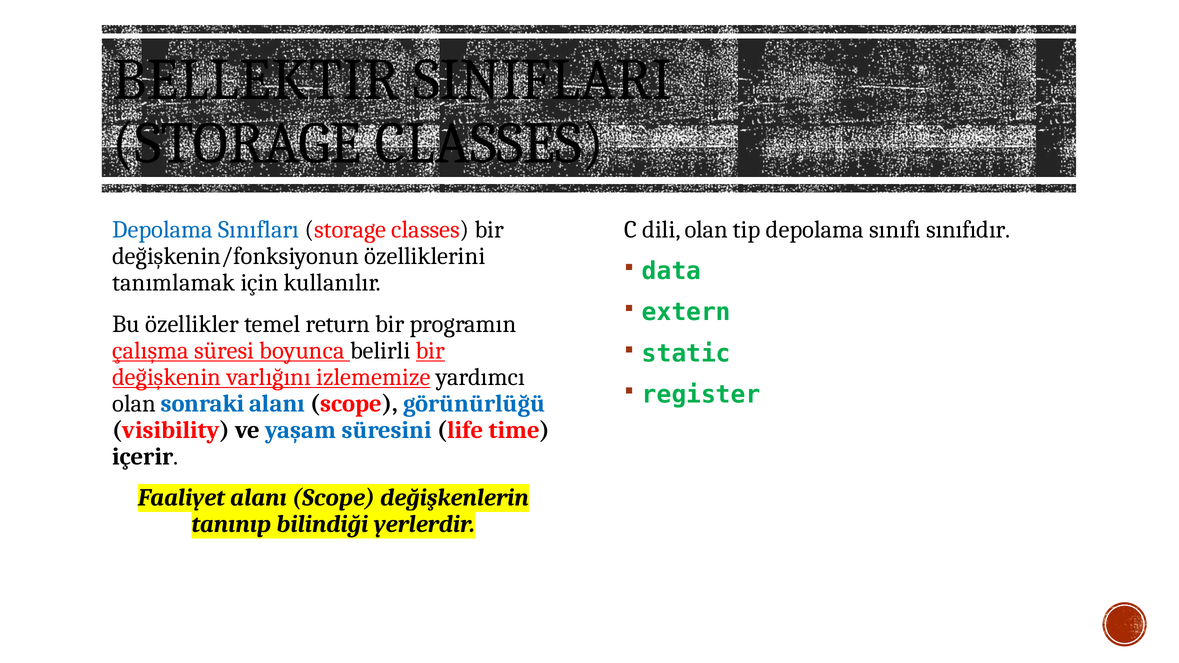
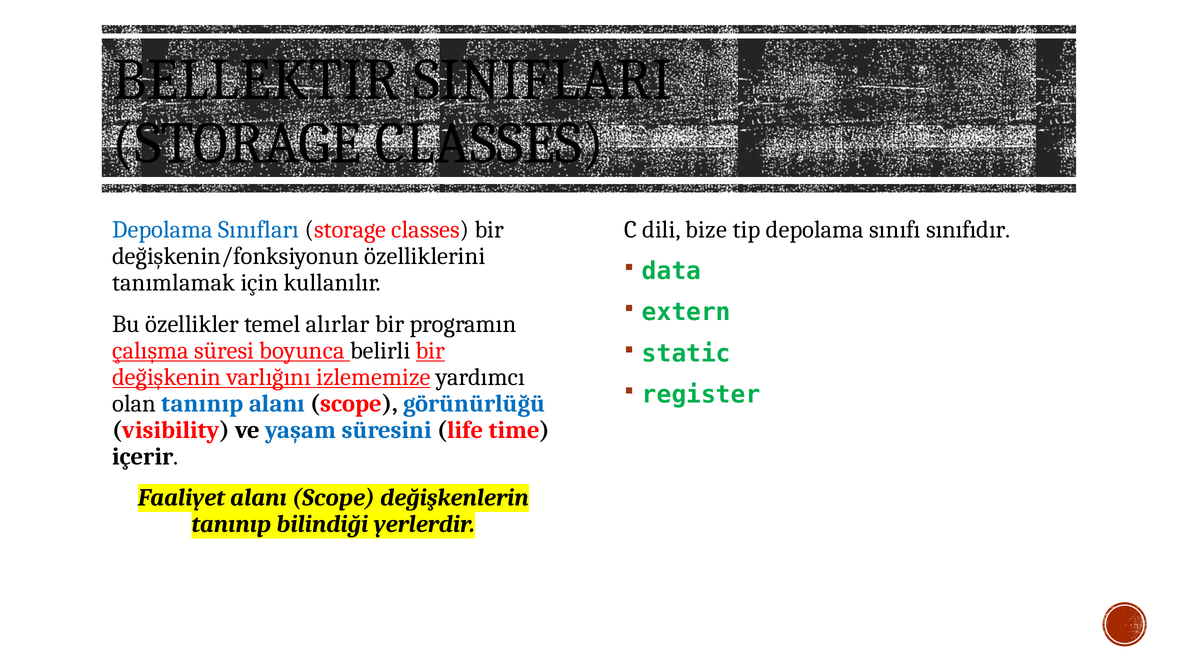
dili olan: olan -> bize
return: return -> alırlar
olan sonraki: sonraki -> tanınıp
